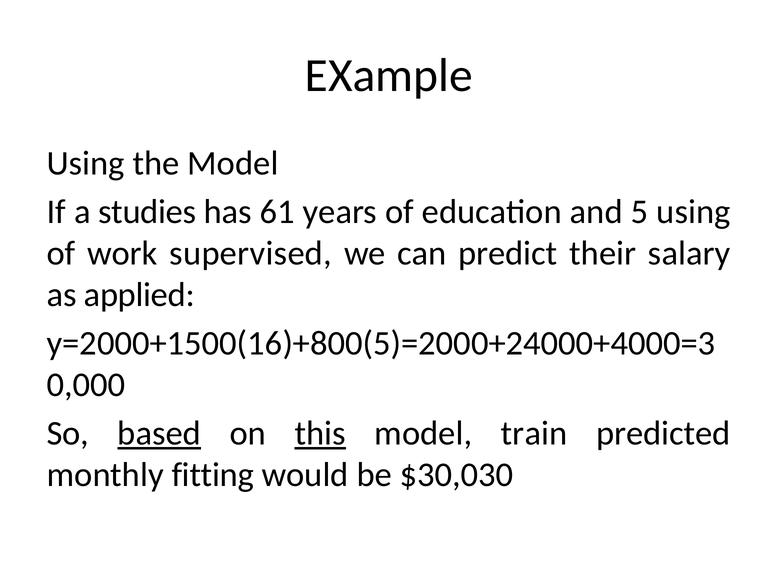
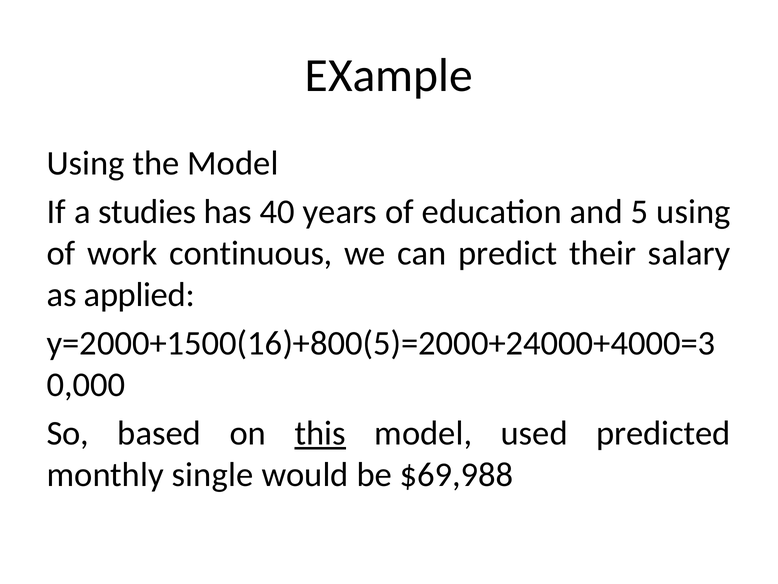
61: 61 -> 40
supervised: supervised -> continuous
based underline: present -> none
train: train -> used
fitting: fitting -> single
$30,030: $30,030 -> $69,988
